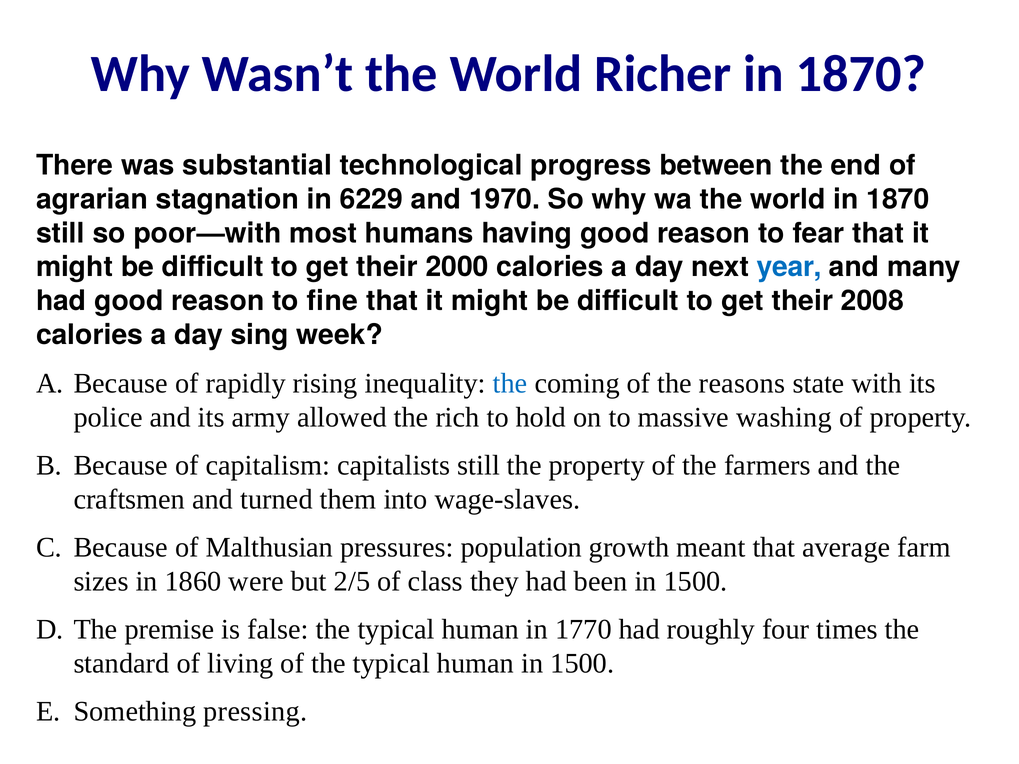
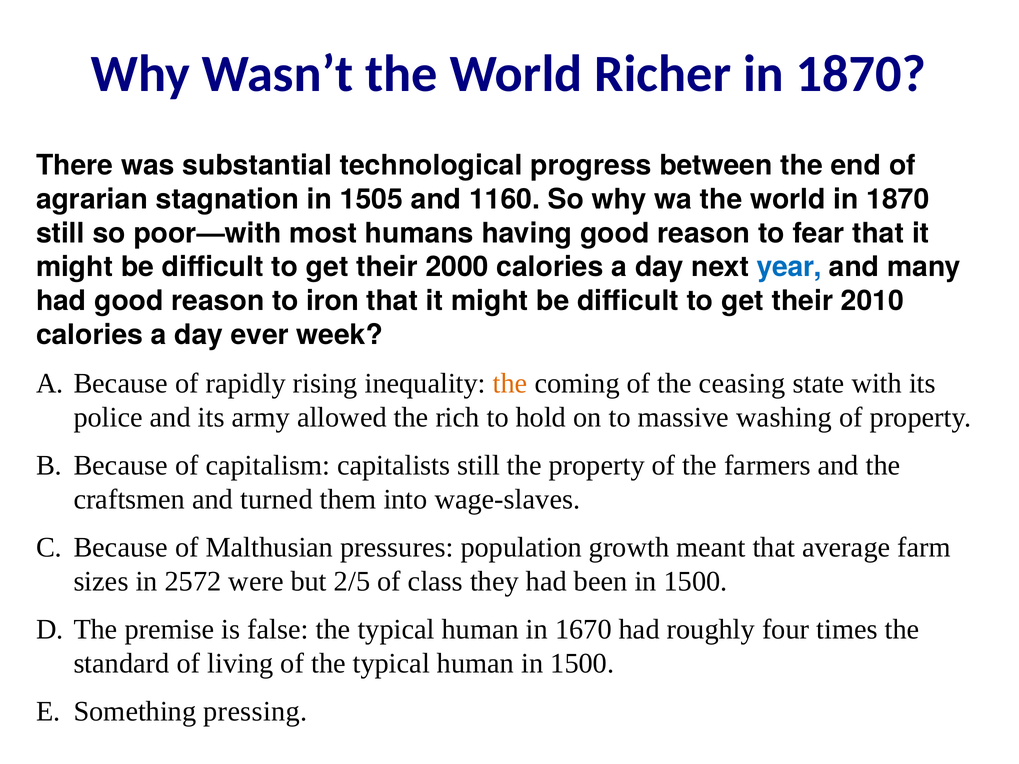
6229: 6229 -> 1505
1970: 1970 -> 1160
fine: fine -> iron
2008: 2008 -> 2010
sing: sing -> ever
the at (510, 383) colour: blue -> orange
reasons: reasons -> ceasing
1860: 1860 -> 2572
1770: 1770 -> 1670
